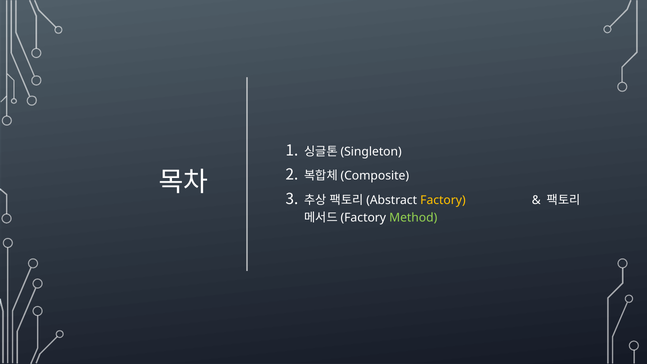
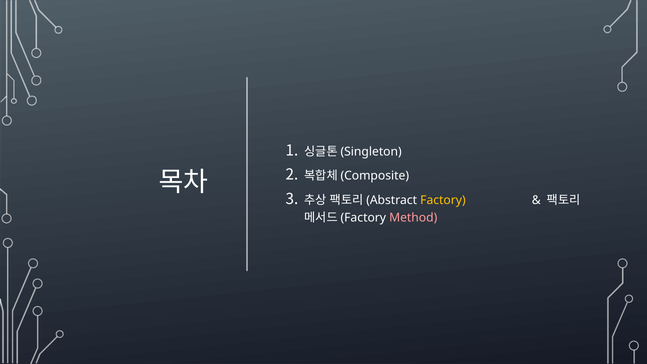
Method colour: light green -> pink
